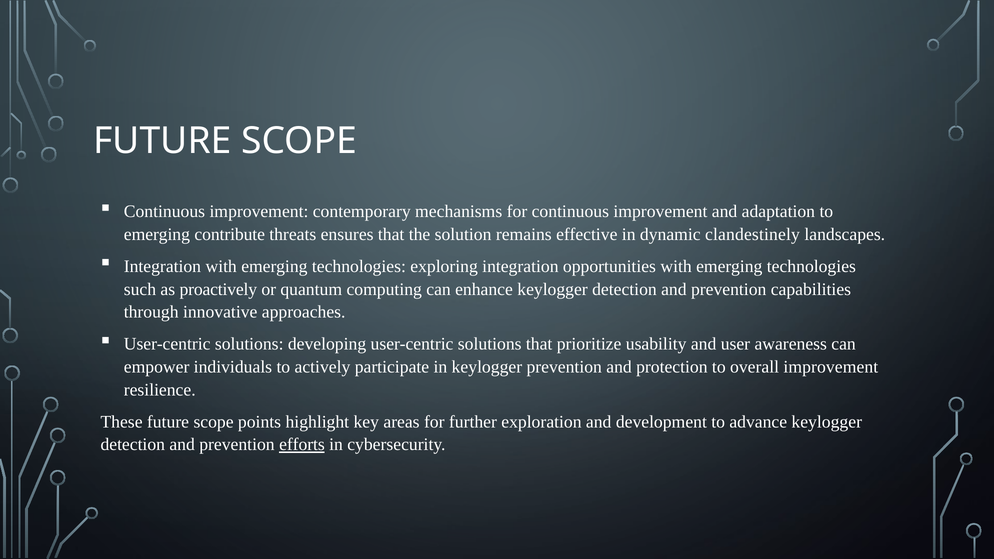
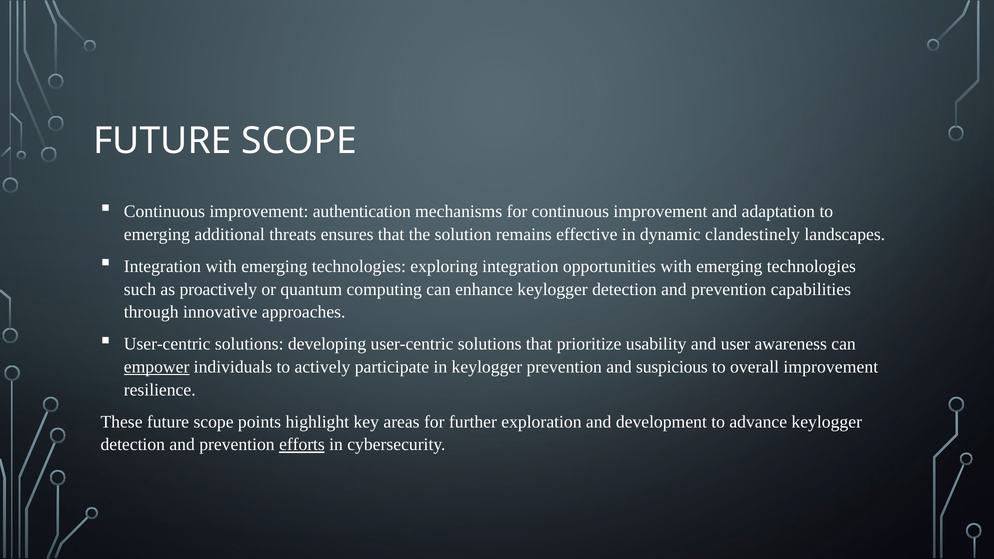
contemporary: contemporary -> authentication
contribute: contribute -> additional
empower underline: none -> present
protection: protection -> suspicious
